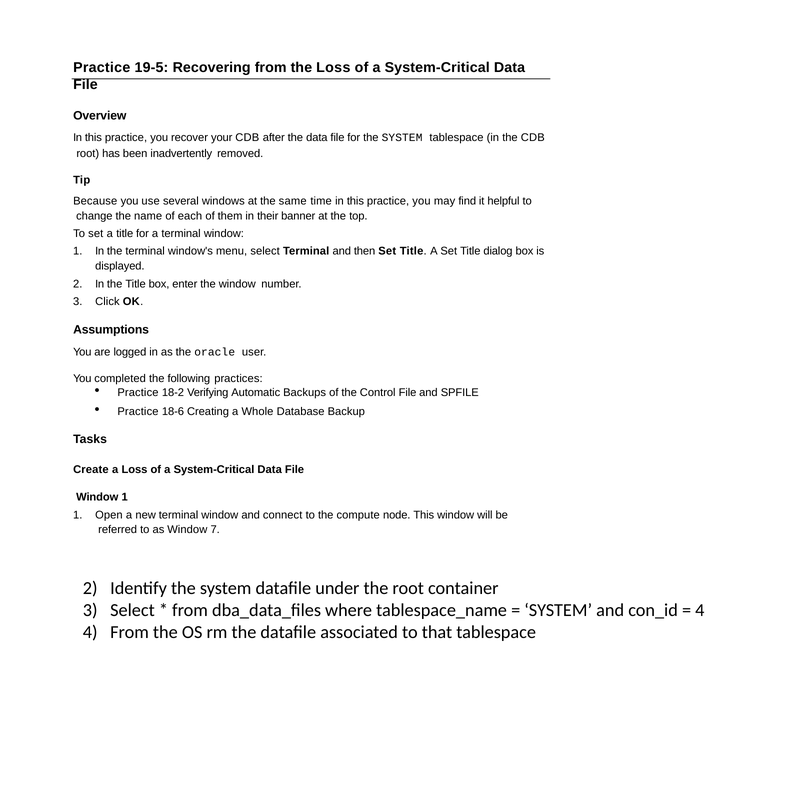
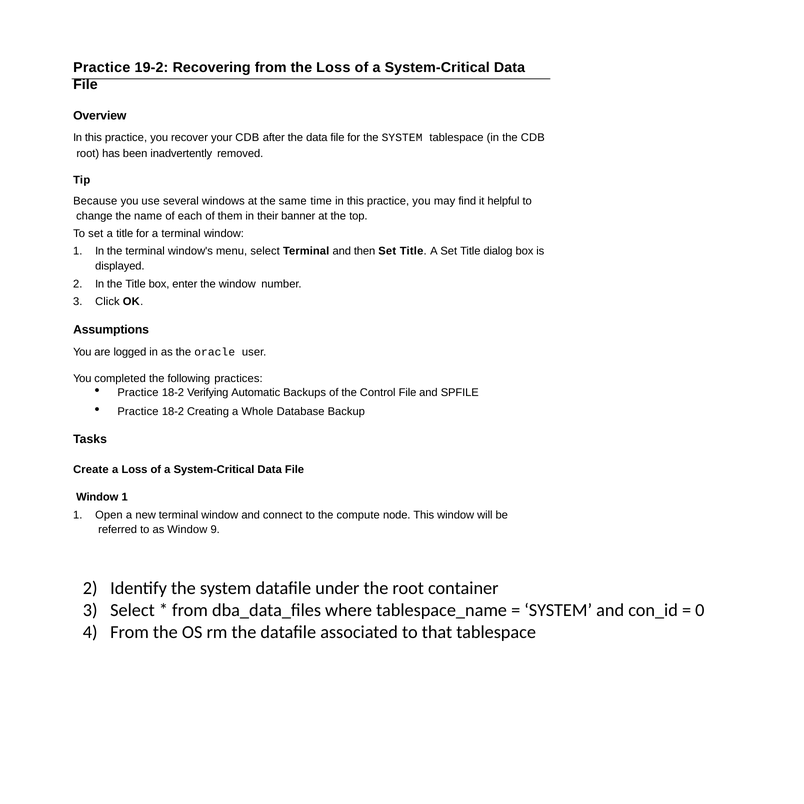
19-5: 19-5 -> 19-2
18-6 at (173, 412): 18-6 -> 18-2
7: 7 -> 9
4 at (700, 610): 4 -> 0
